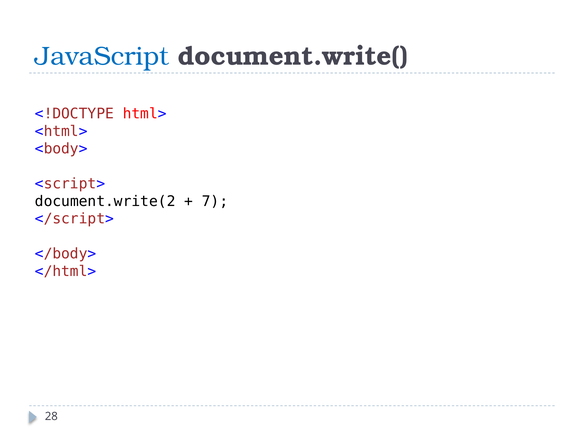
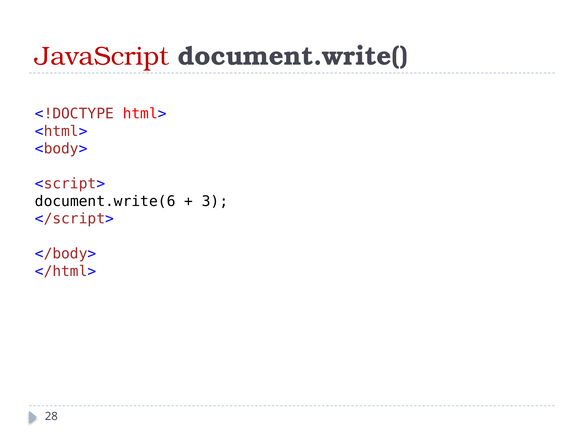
JavaScript colour: blue -> red
document.write(2: document.write(2 -> document.write(6
7: 7 -> 3
